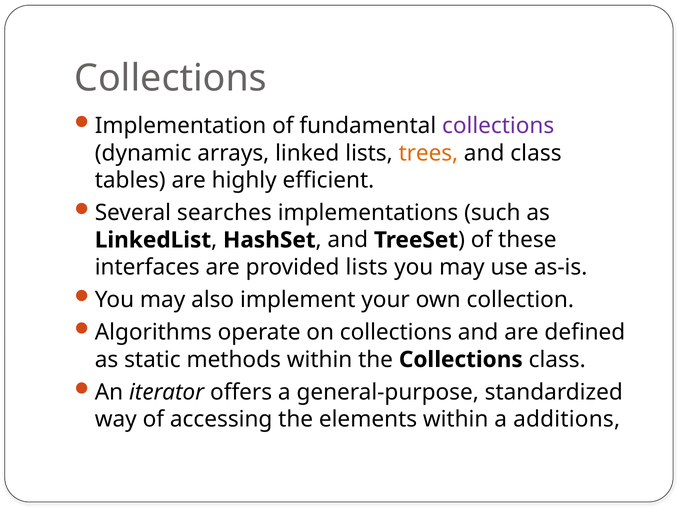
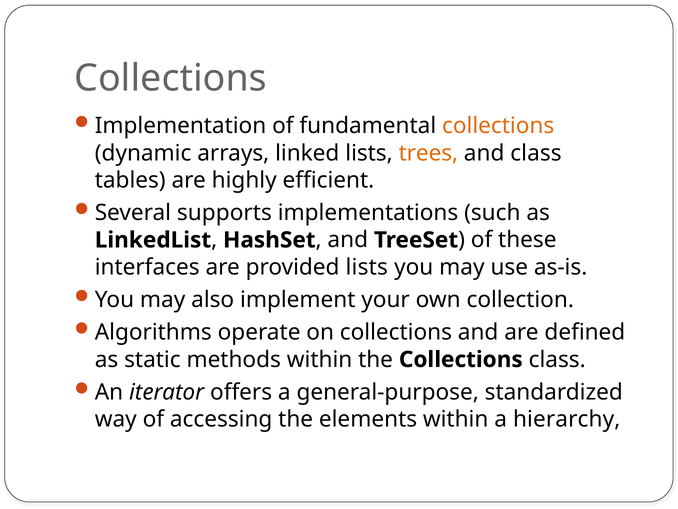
collections at (498, 126) colour: purple -> orange
searches: searches -> supports
additions: additions -> hierarchy
